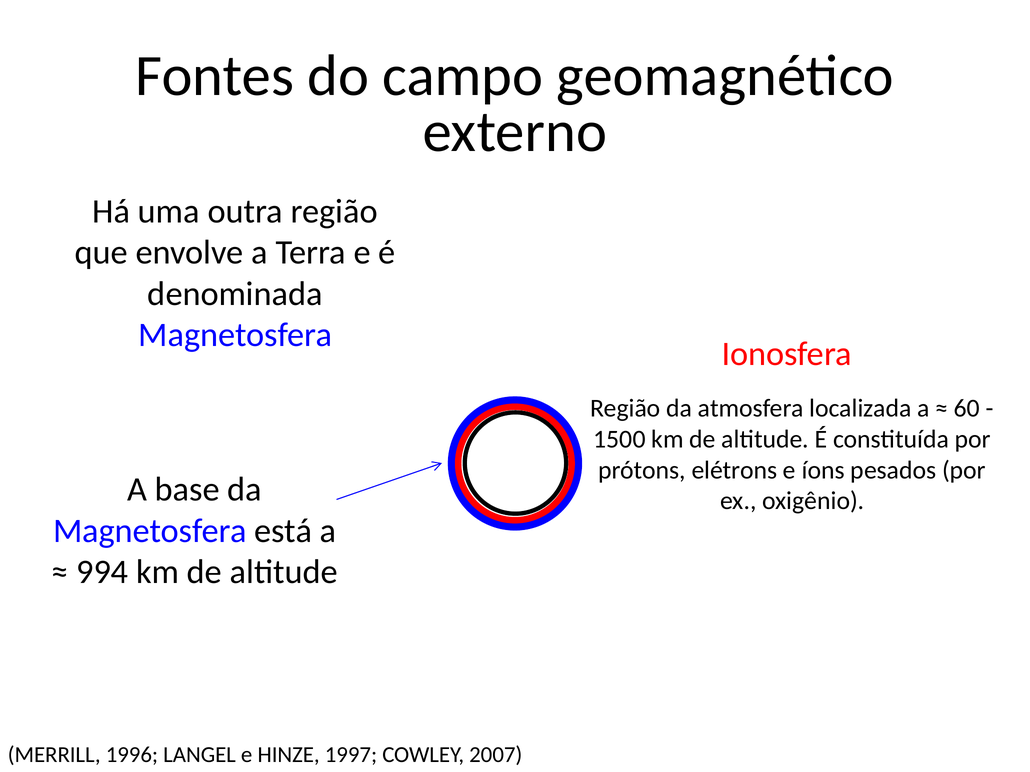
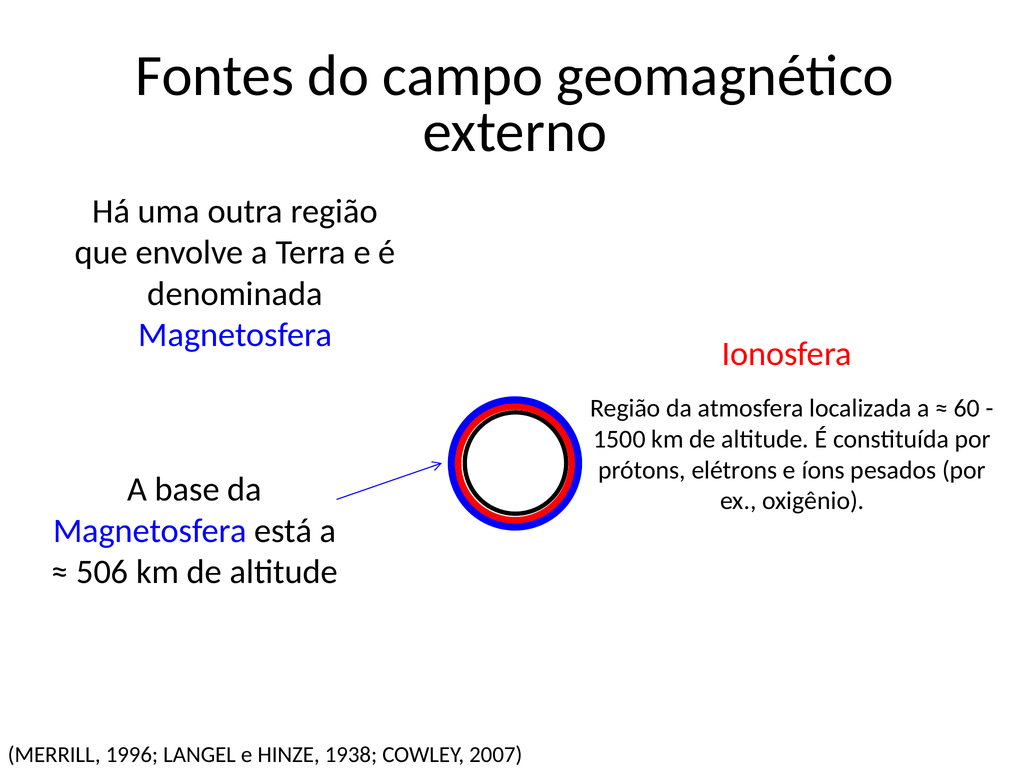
994: 994 -> 506
1997: 1997 -> 1938
